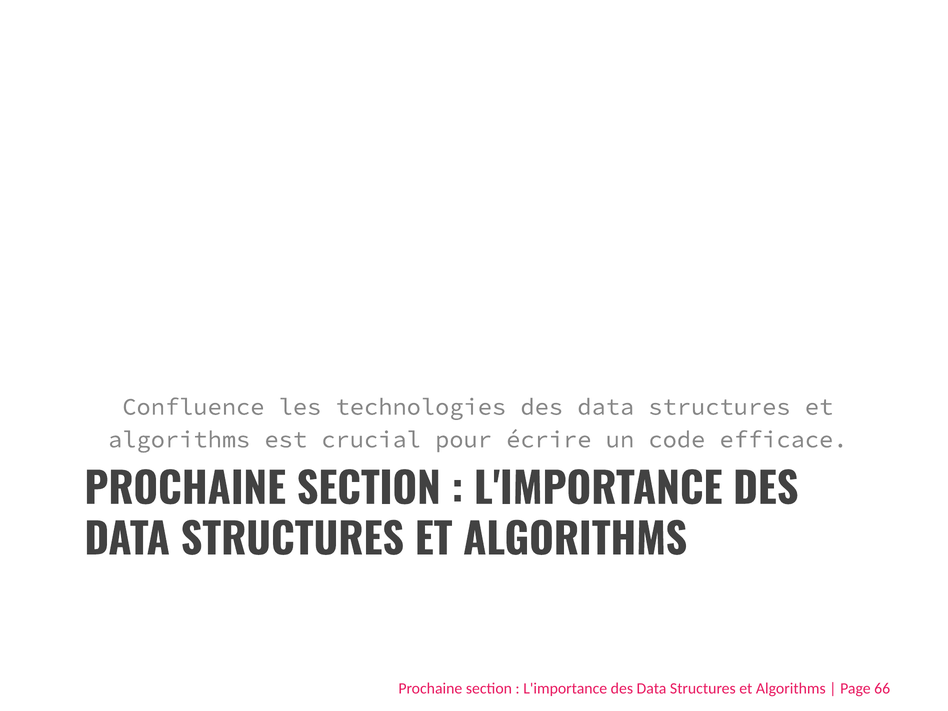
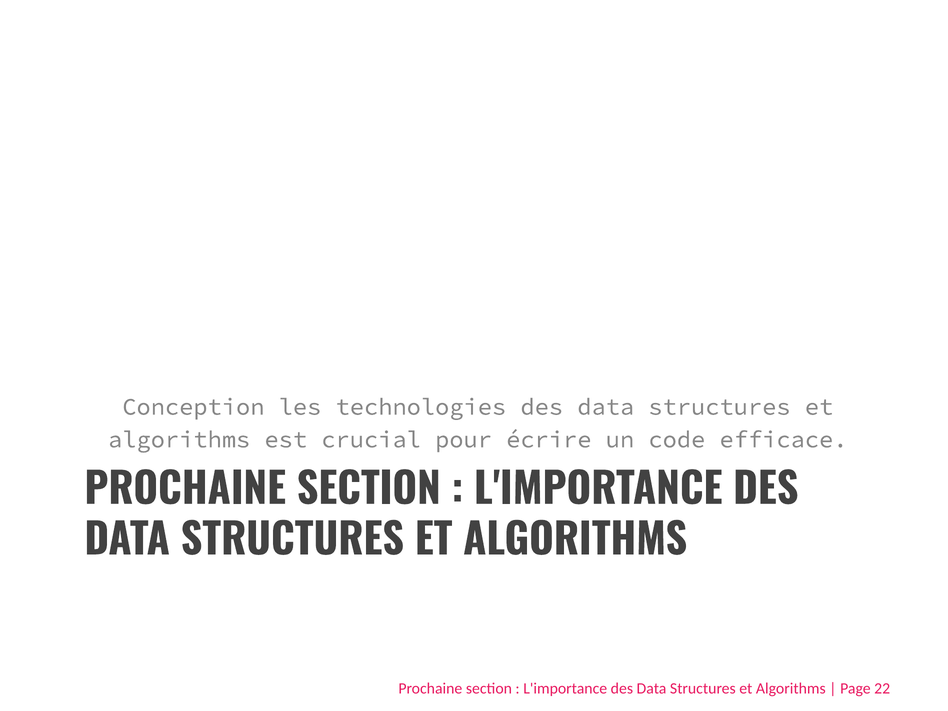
Confluence: Confluence -> Conception
66: 66 -> 22
